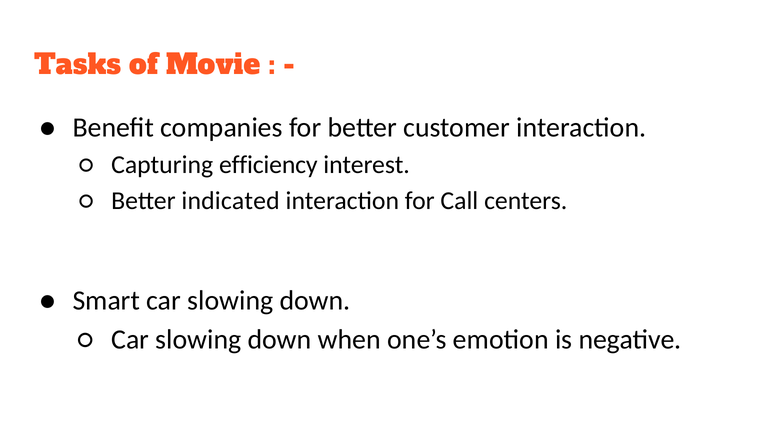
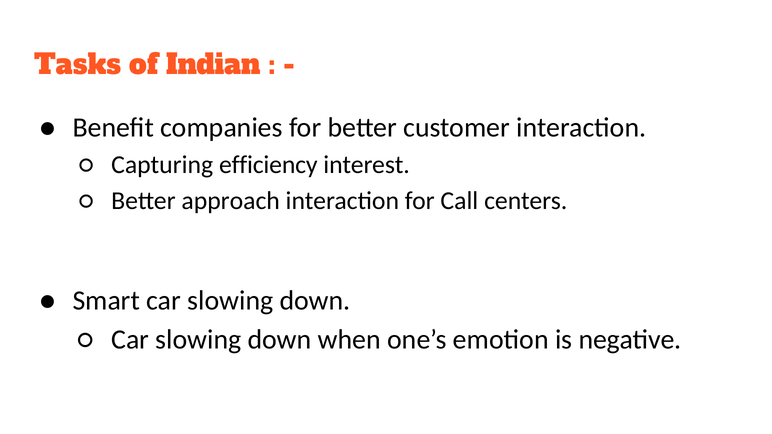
Movie: Movie -> Indian
indicated: indicated -> approach
